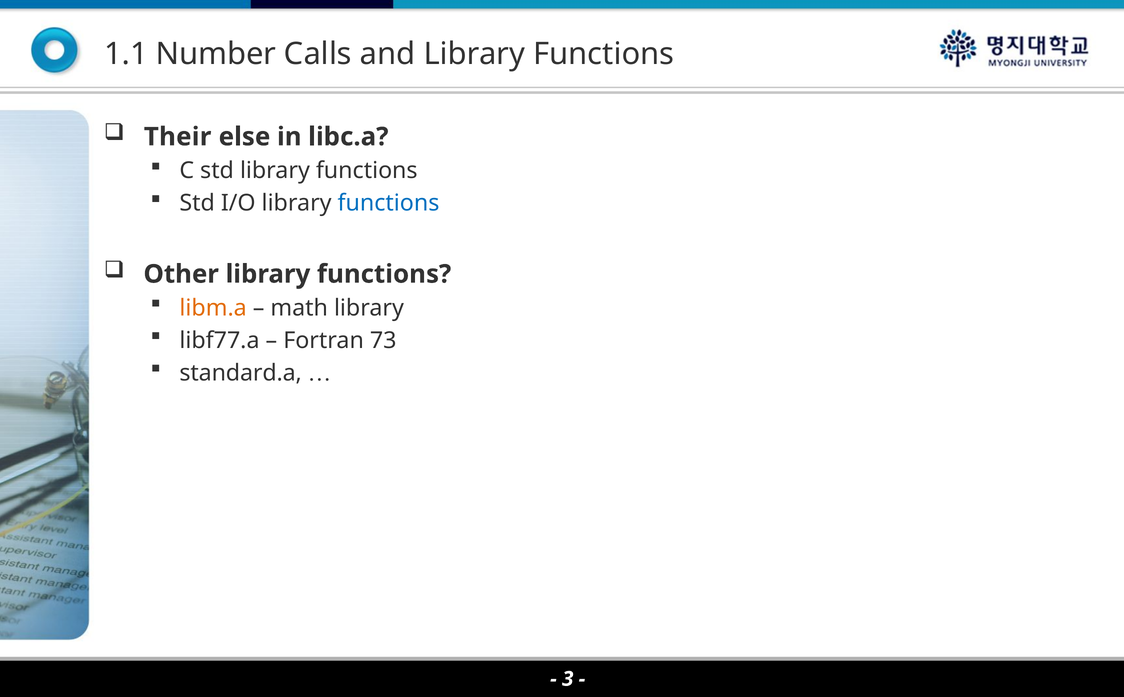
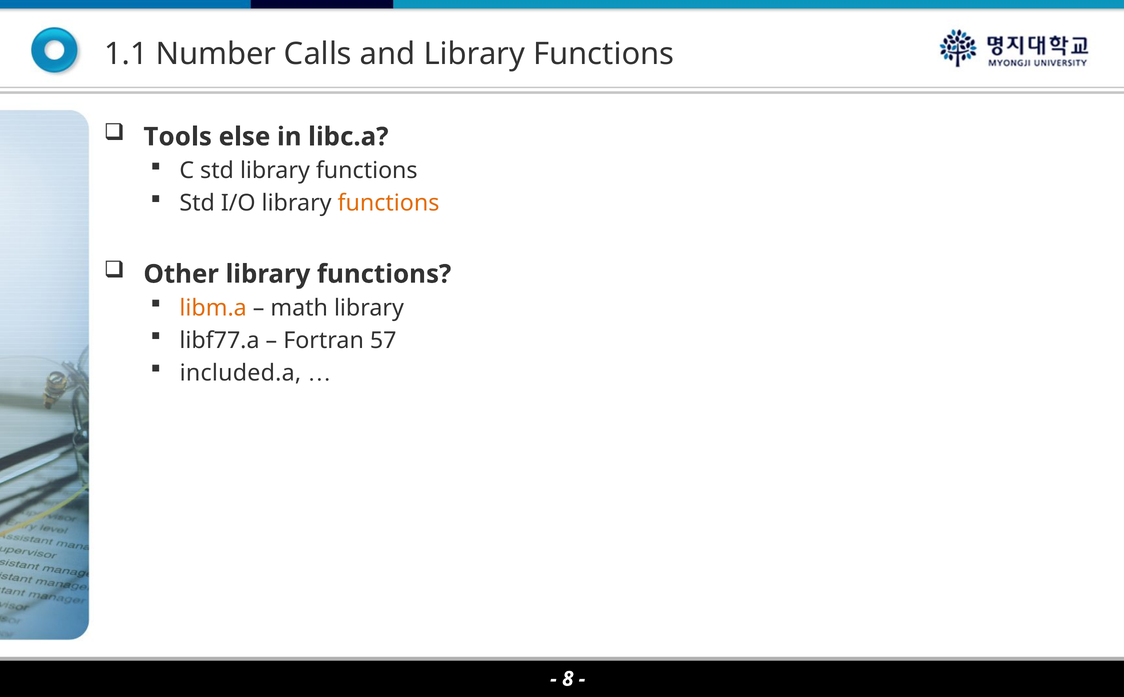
Their: Their -> Tools
functions at (389, 203) colour: blue -> orange
73: 73 -> 57
standard.a: standard.a -> included.a
3: 3 -> 8
